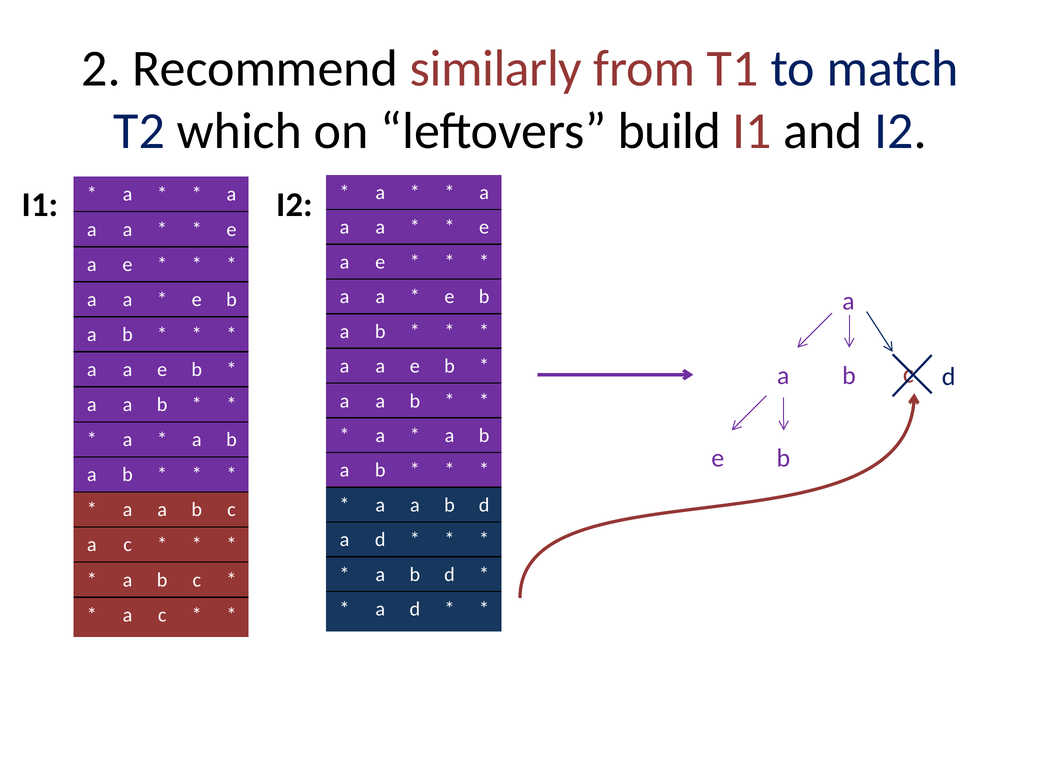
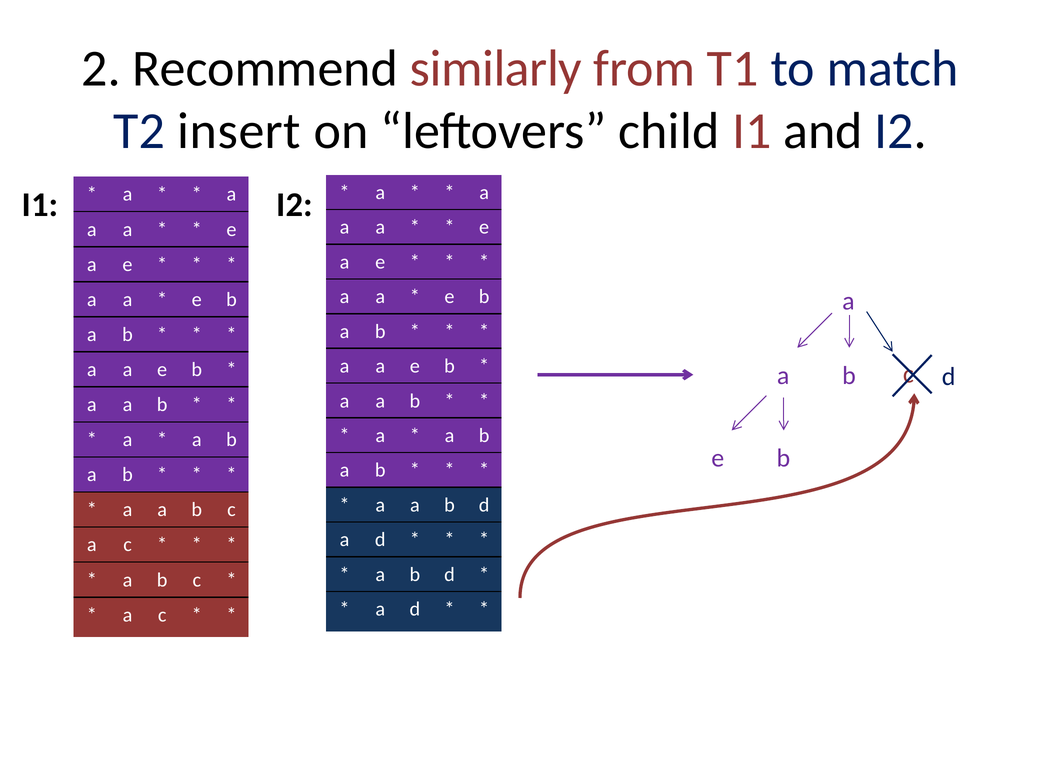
which: which -> insert
build: build -> child
